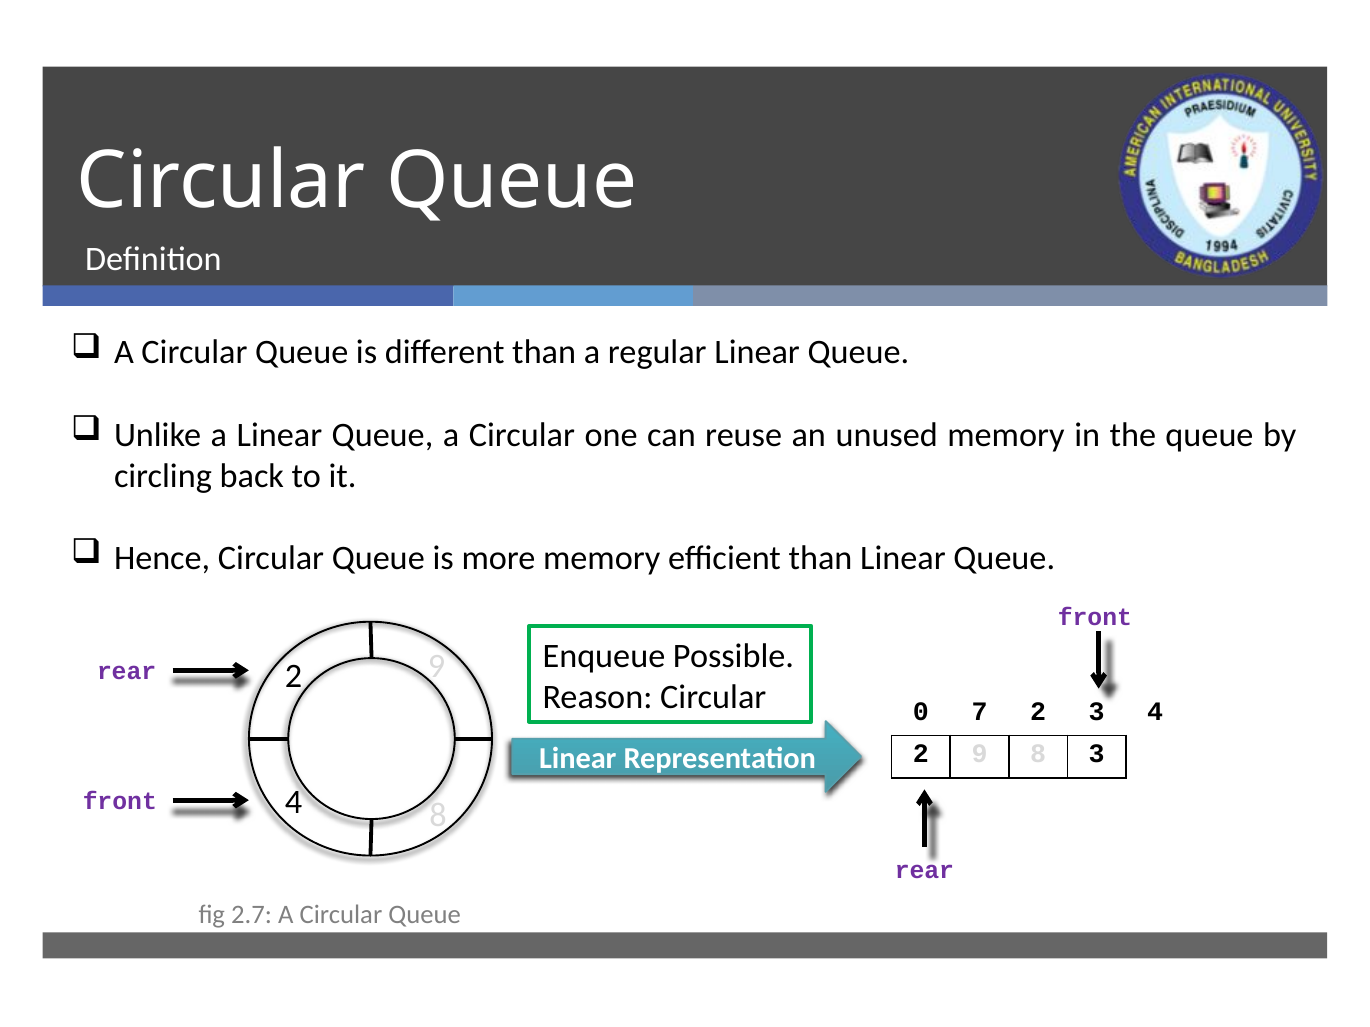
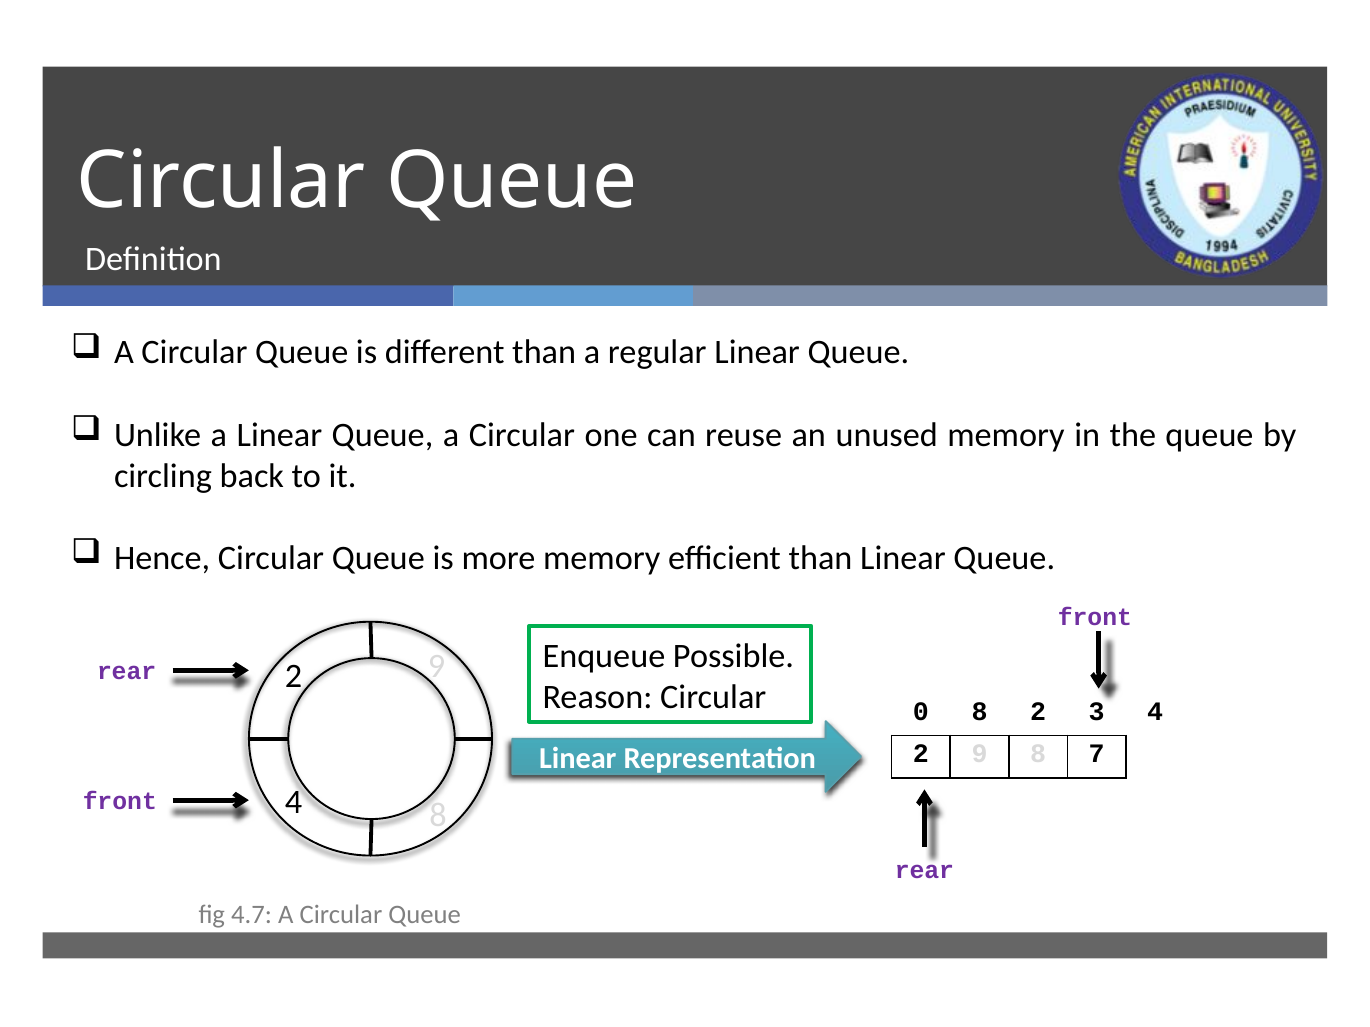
0 7: 7 -> 8
8 3: 3 -> 7
2.7: 2.7 -> 4.7
